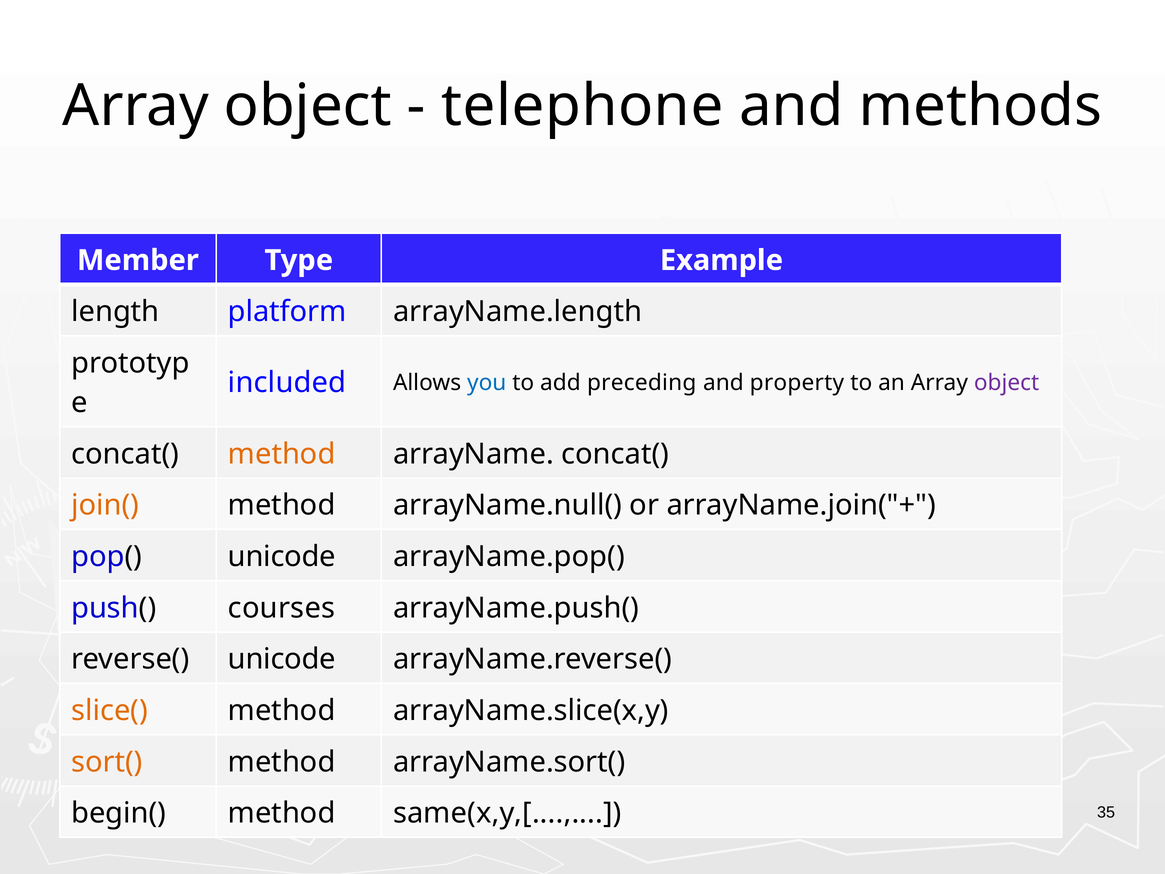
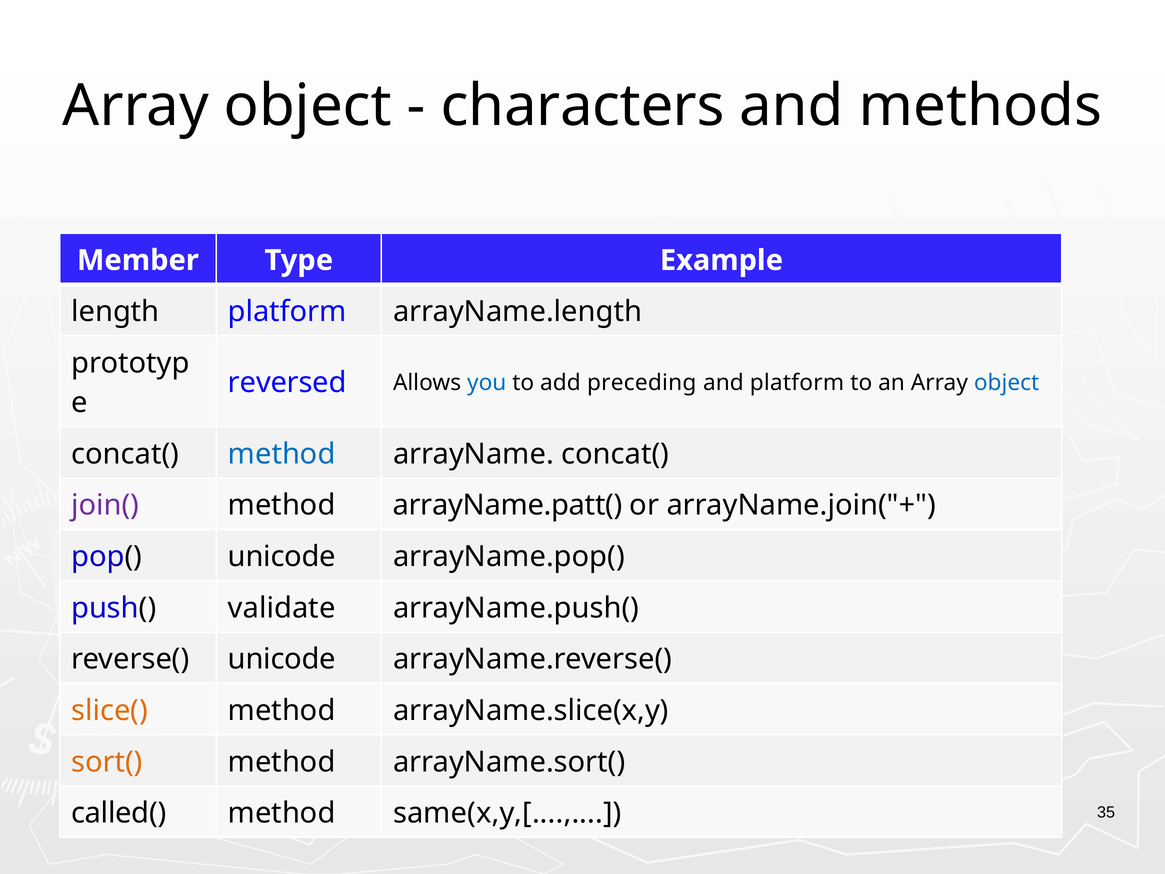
telephone: telephone -> characters
included: included -> reversed
and property: property -> platform
object at (1007, 382) colour: purple -> blue
method at (282, 454) colour: orange -> blue
join( colour: orange -> purple
arrayName.null(: arrayName.null( -> arrayName.patt(
courses: courses -> validate
begin(: begin( -> called(
